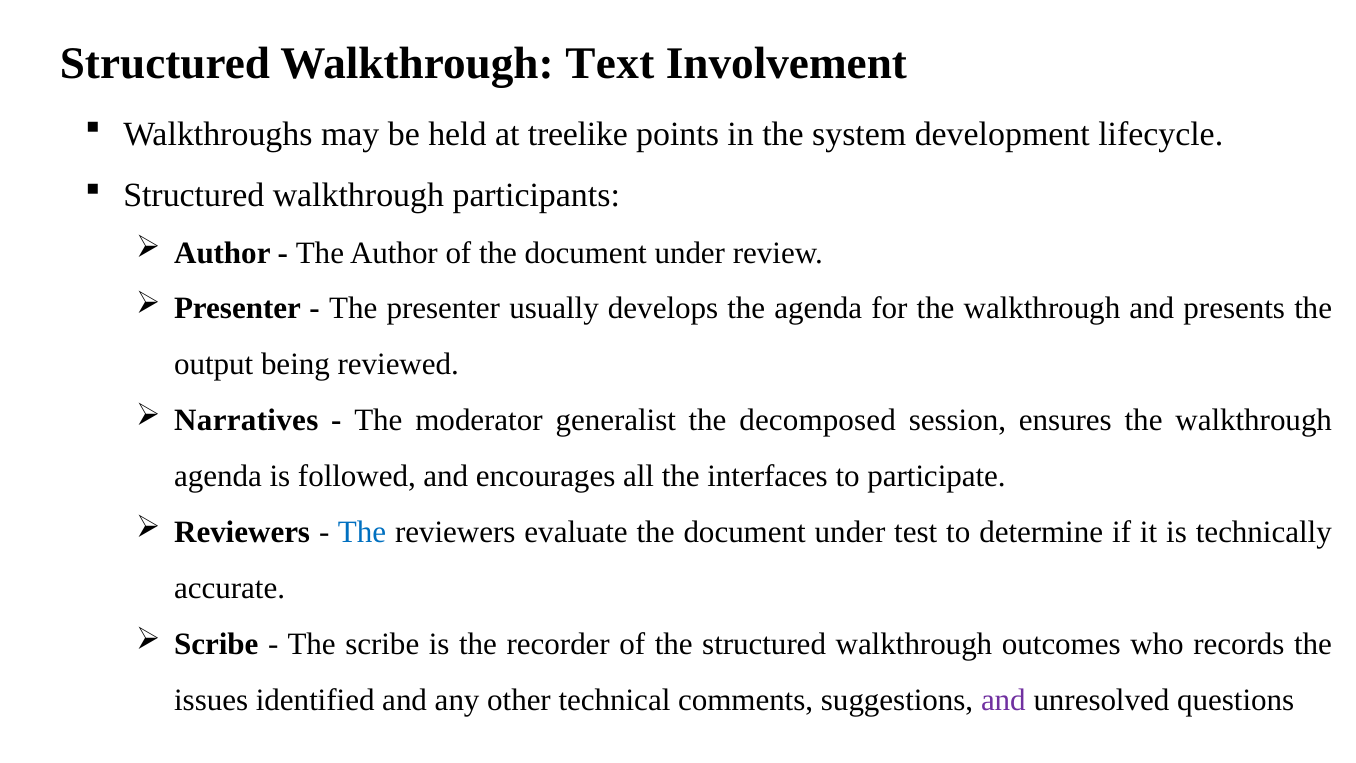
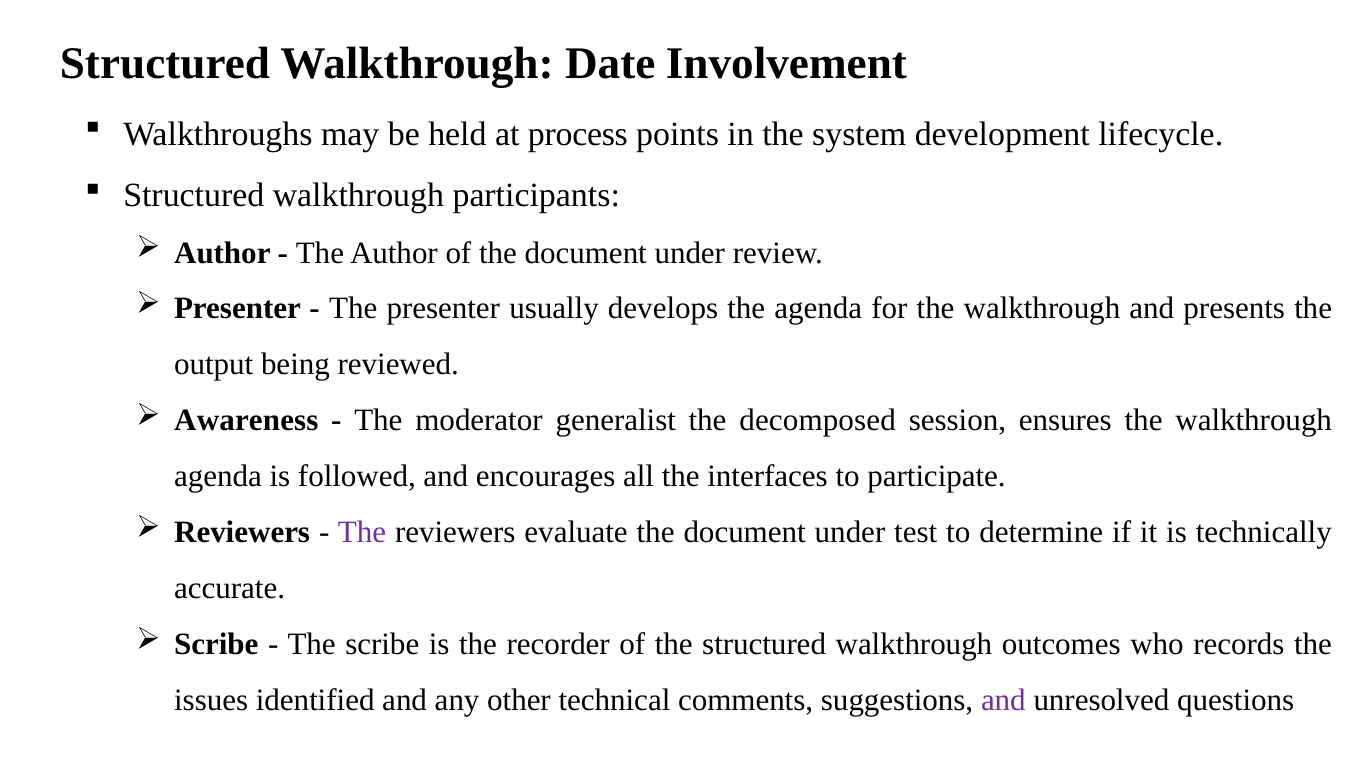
Text: Text -> Date
treelike: treelike -> process
Narratives: Narratives -> Awareness
The at (362, 532) colour: blue -> purple
